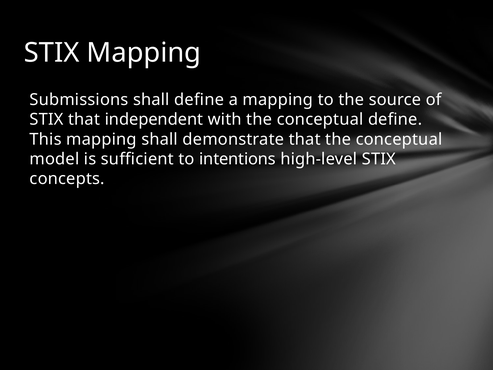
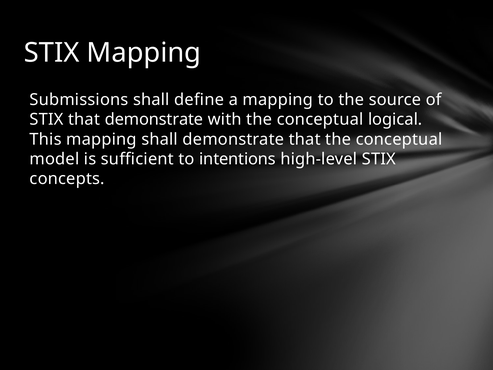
that independent: independent -> demonstrate
conceptual define: define -> logical
